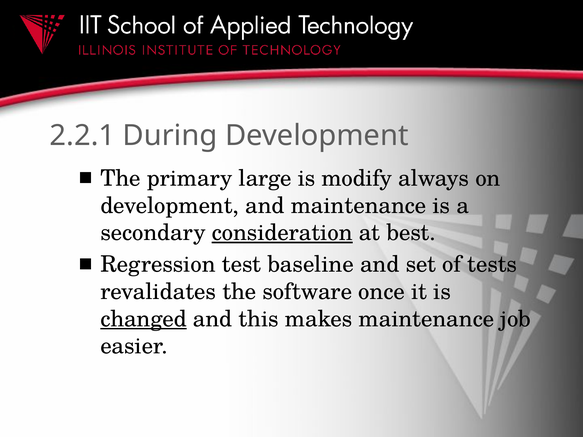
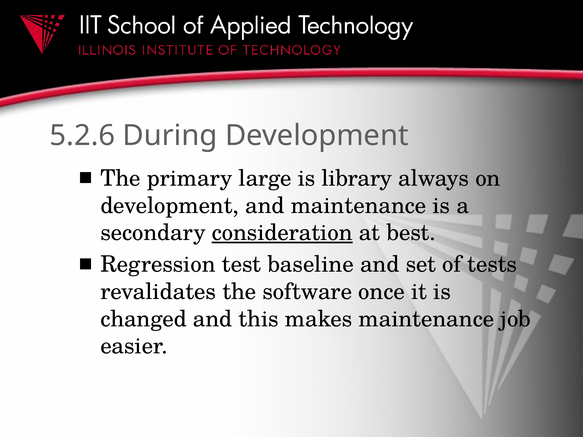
2.2.1: 2.2.1 -> 5.2.6
modify: modify -> library
changed underline: present -> none
